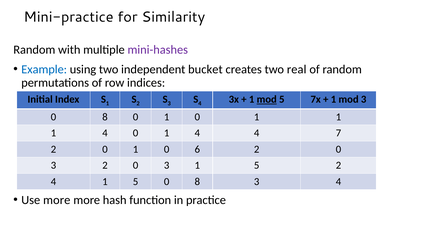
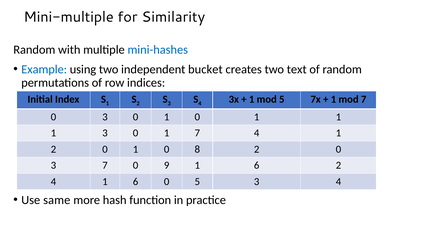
Mini-practice: Mini-practice -> Mini-multiple
mini-hashes colour: purple -> blue
real: real -> text
mod at (267, 99) underline: present -> none
mod 3: 3 -> 7
8 at (105, 117): 8 -> 3
4 at (105, 133): 4 -> 3
0 1 4: 4 -> 7
7 at (338, 133): 7 -> 1
6: 6 -> 8
3 2: 2 -> 7
3 at (167, 165): 3 -> 9
5 at (257, 165): 5 -> 6
4 1 5: 5 -> 6
8 at (197, 181): 8 -> 5
Use more: more -> same
